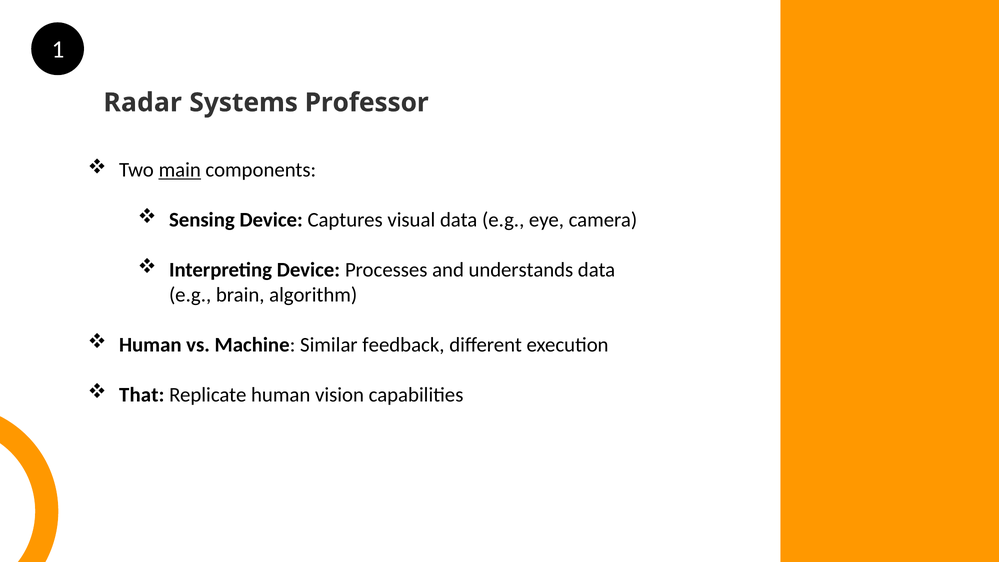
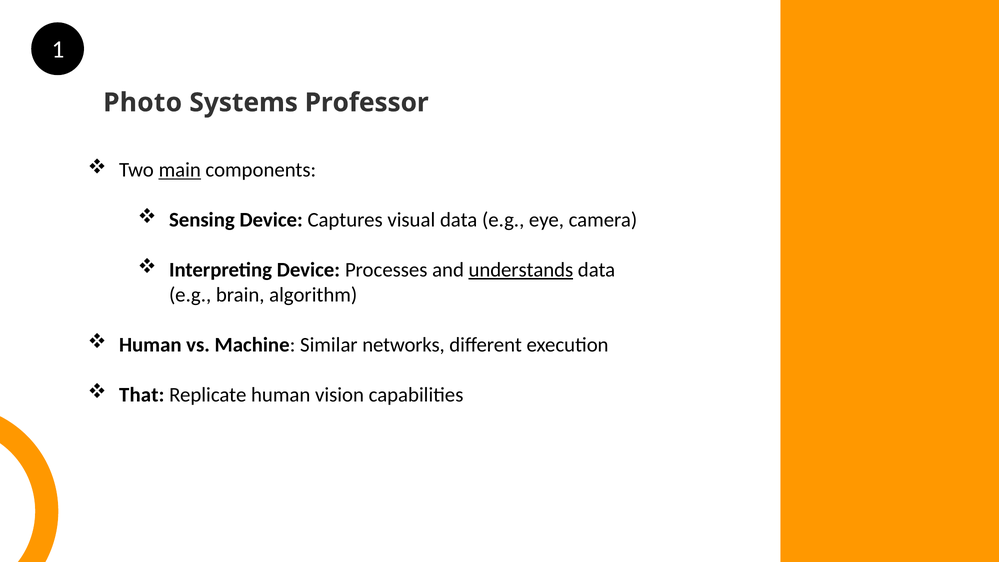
Radar: Radar -> Photo
understands underline: none -> present
feedback: feedback -> networks
